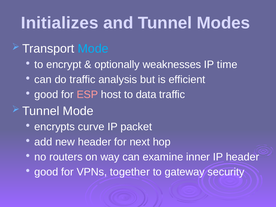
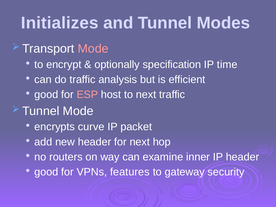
Mode at (93, 49) colour: light blue -> pink
weaknesses: weaknesses -> specification
to data: data -> next
together: together -> features
